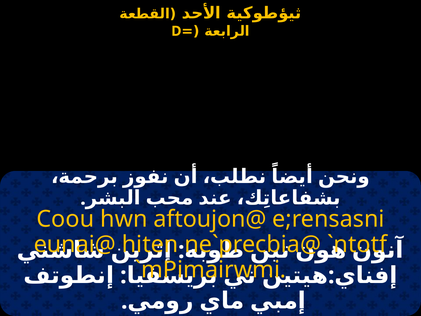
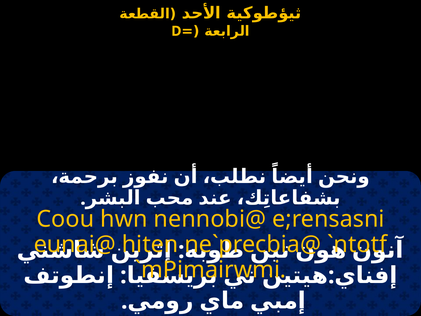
aftoujon@: aftoujon@ -> nennobi@
